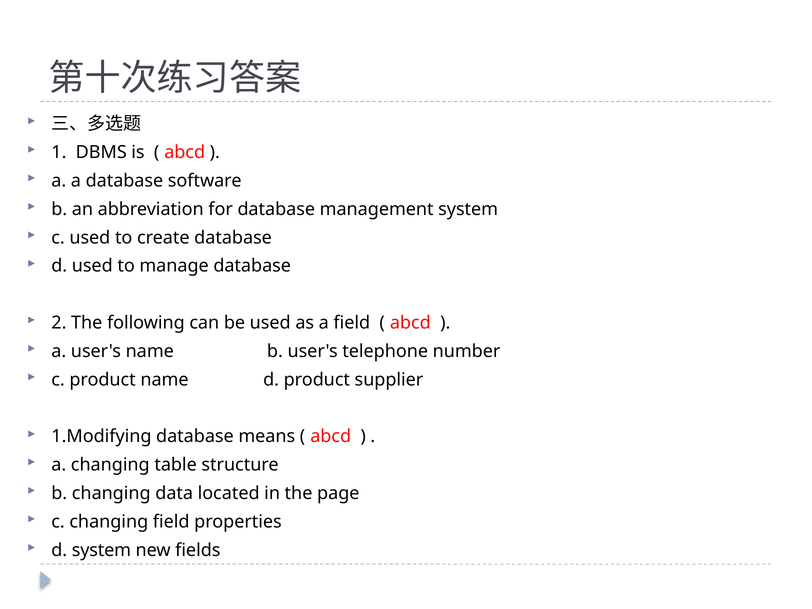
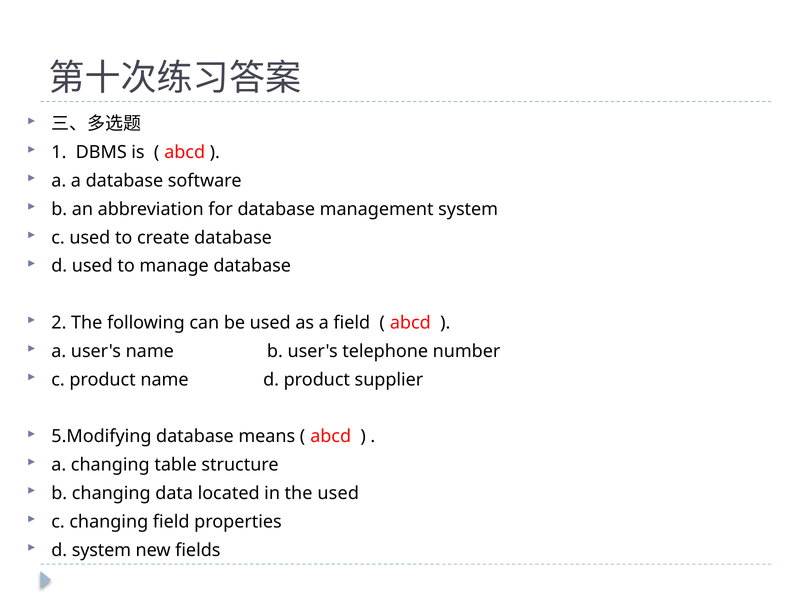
1.Modifying: 1.Modifying -> 5.Modifying
the page: page -> used
